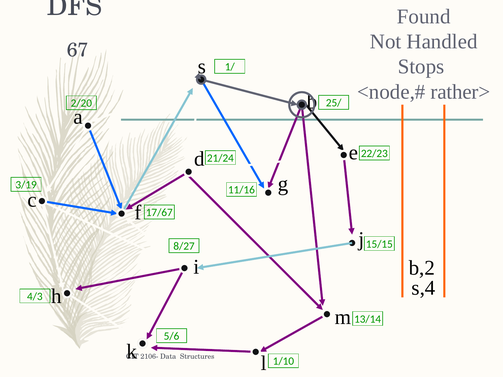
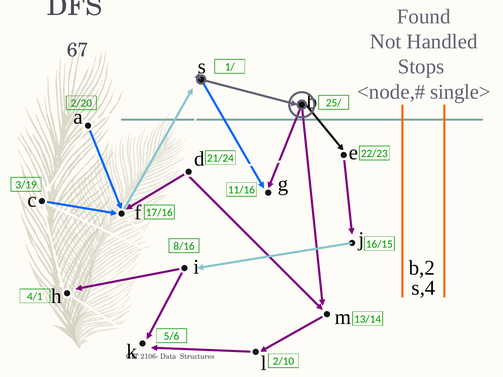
rather>: rather> -> single>
17/67: 17/67 -> 17/16
15/15: 15/15 -> 16/15
8/27: 8/27 -> 8/16
4/3: 4/3 -> 4/1
1/10: 1/10 -> 2/10
